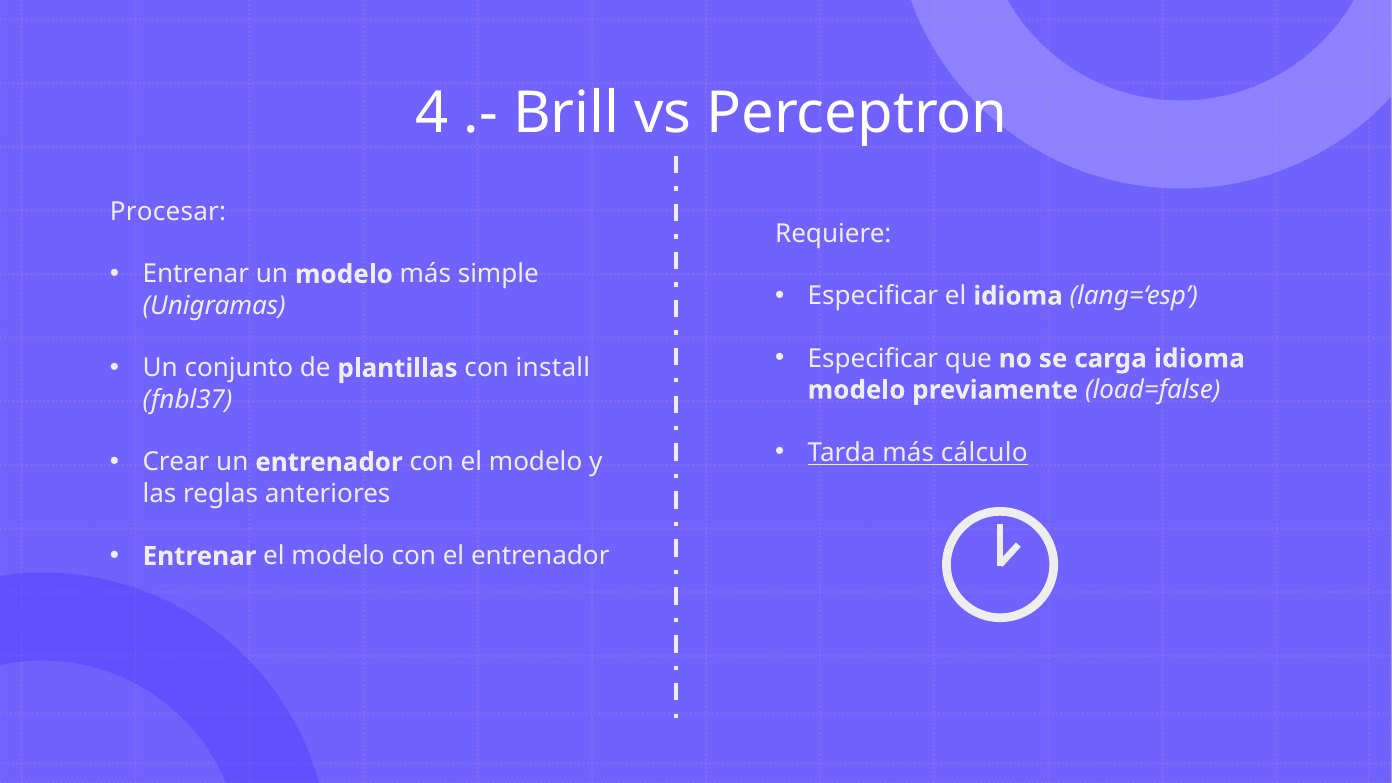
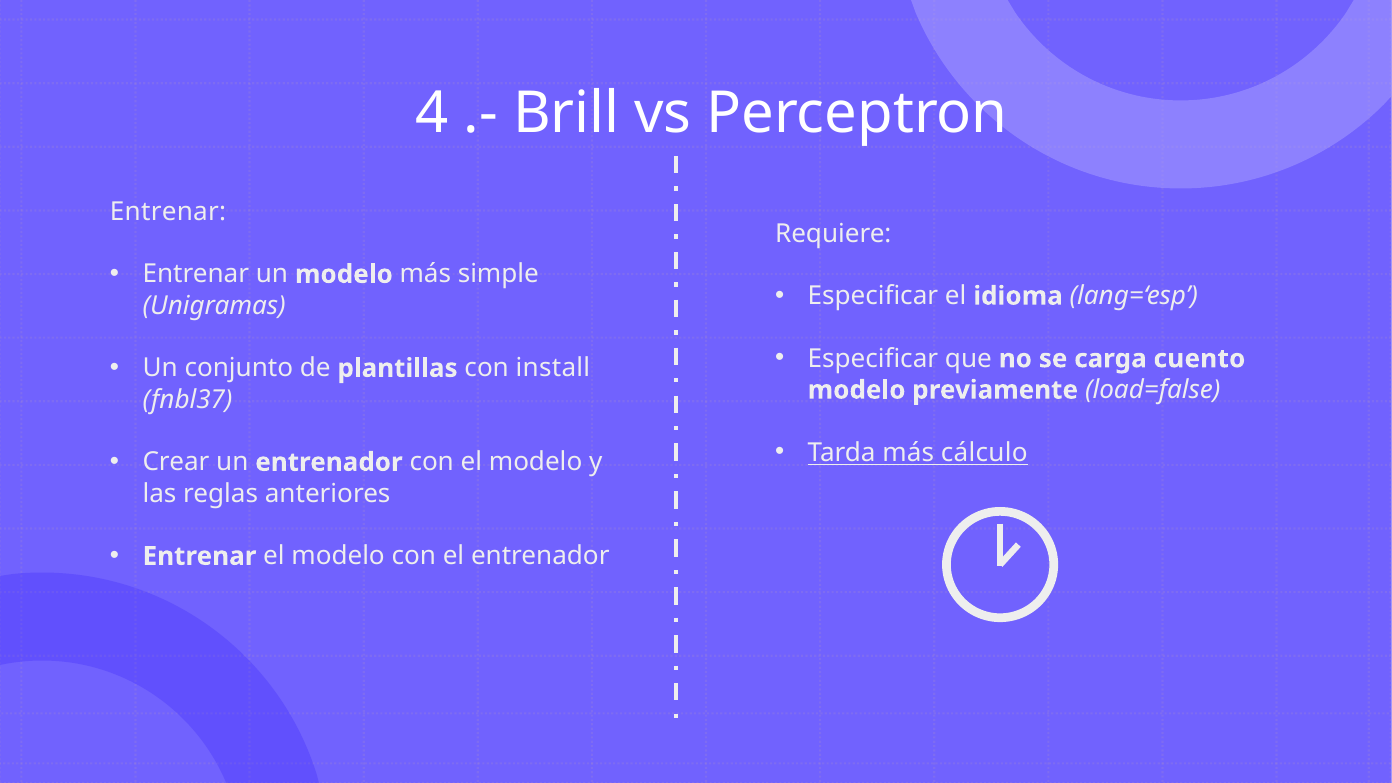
Procesar at (168, 212): Procesar -> Entrenar
carga idioma: idioma -> cuento
